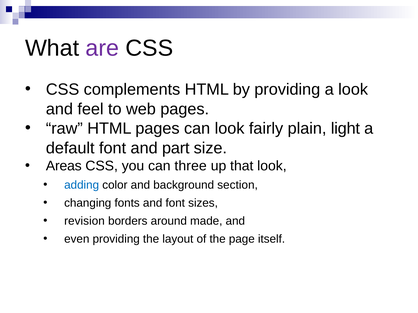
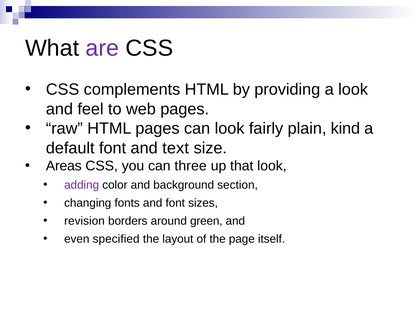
light: light -> kind
part: part -> text
adding colour: blue -> purple
made: made -> green
even providing: providing -> specified
